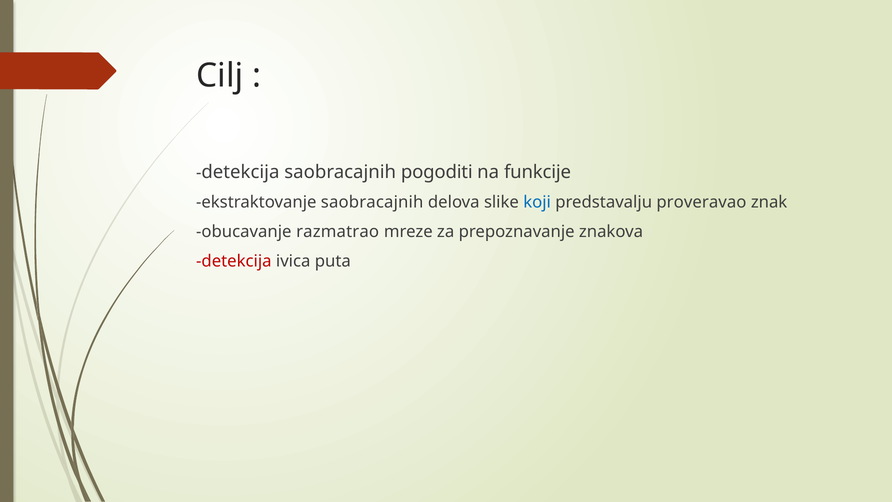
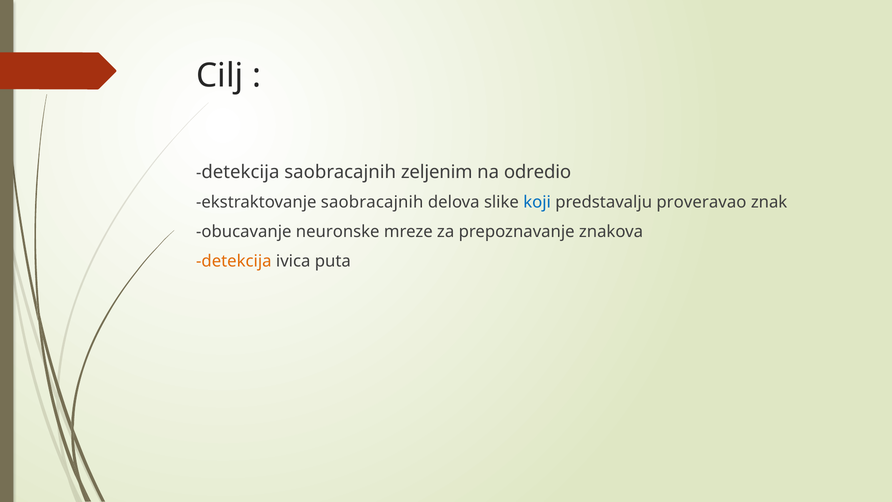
pogoditi: pogoditi -> zeljenim
funkcije: funkcije -> odredio
razmatrao: razmatrao -> neuronske
detekcija at (234, 261) colour: red -> orange
